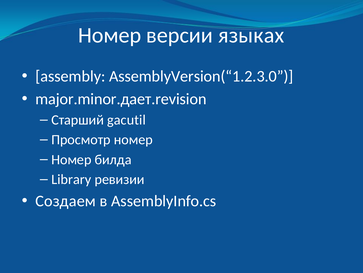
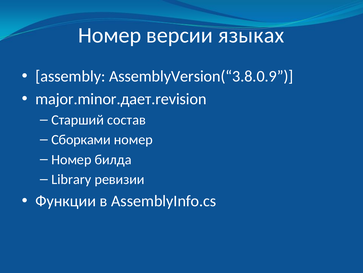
AssemblyVersion(“1.2.3.0: AssemblyVersion(“1.2.3.0 -> AssemblyVersion(“3.8.0.9
gacutil: gacutil -> состав
Просмотр: Просмотр -> Сборками
Создаем: Создаем -> Функции
